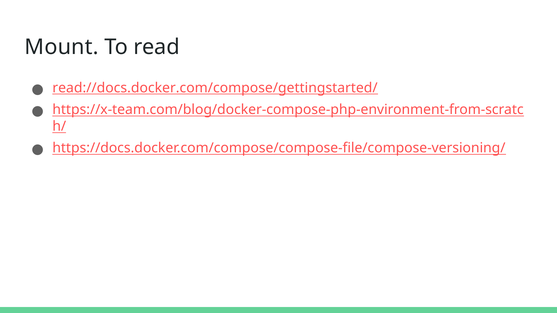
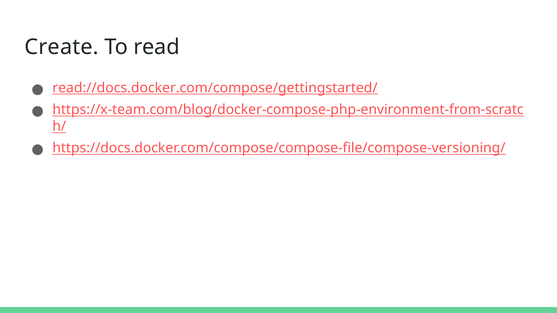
Mount: Mount -> Create
